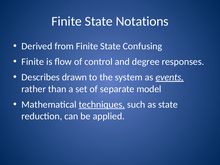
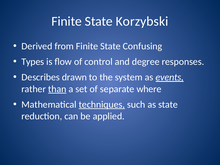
Notations: Notations -> Korzybski
Finite at (33, 62): Finite -> Types
than underline: none -> present
model: model -> where
